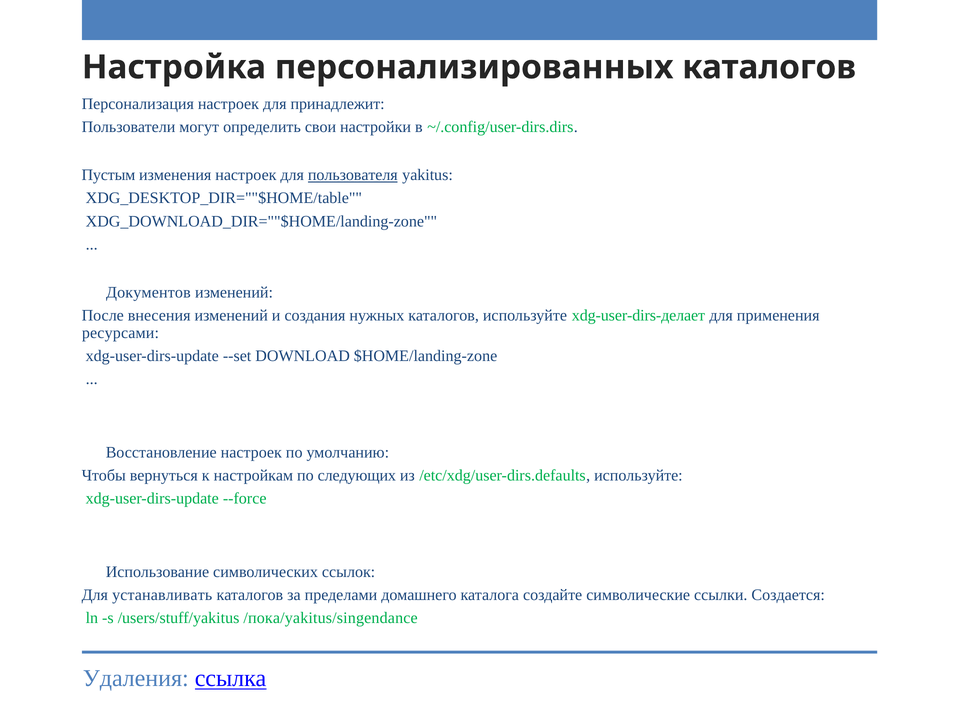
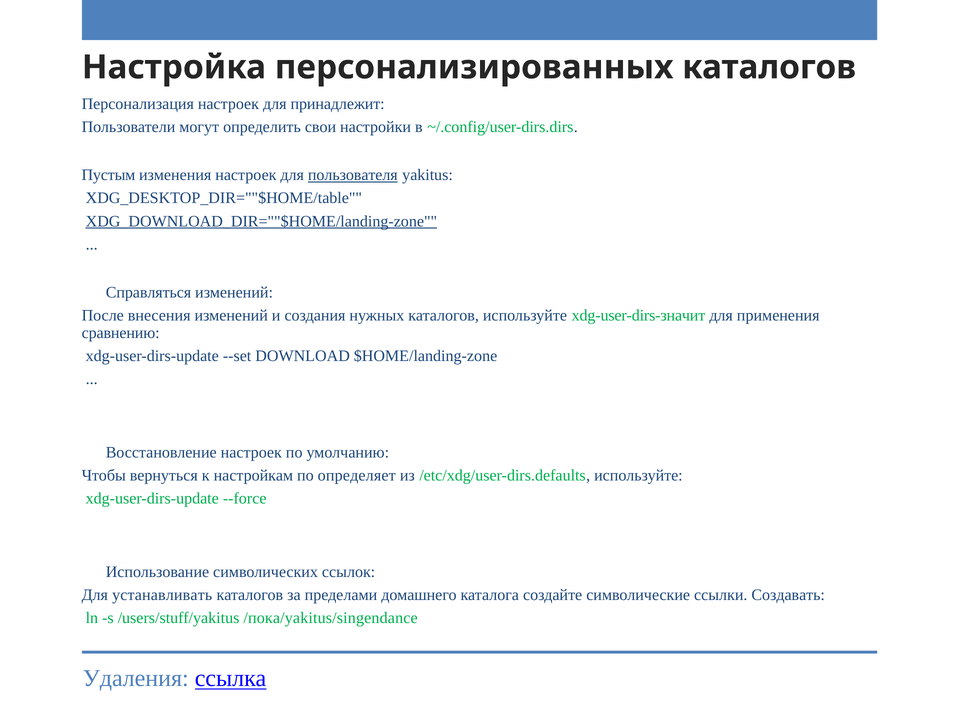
XDG_DOWNLOAD_DIR=""$HOME/landing-zone underline: none -> present
Документов: Документов -> Справляться
xdg-user-dirs-делает: xdg-user-dirs-делает -> xdg-user-dirs-значит
ресурсами: ресурсами -> сравнению
следующих: следующих -> определяет
Создается: Создается -> Создавать
